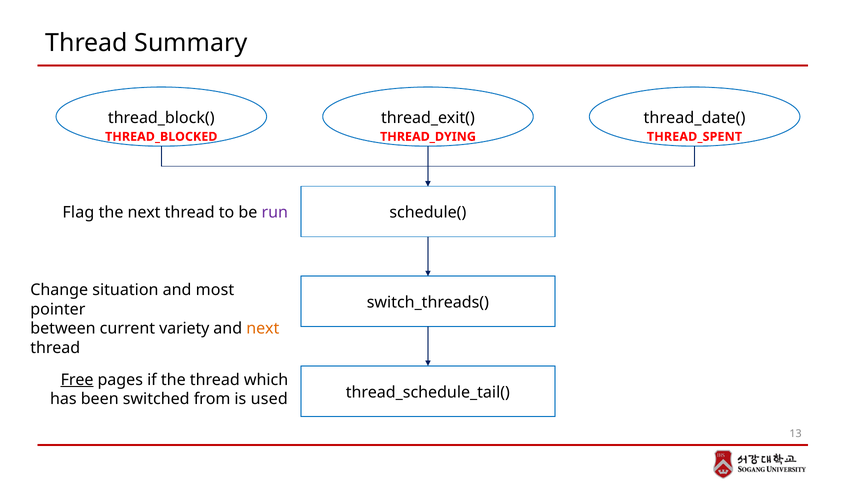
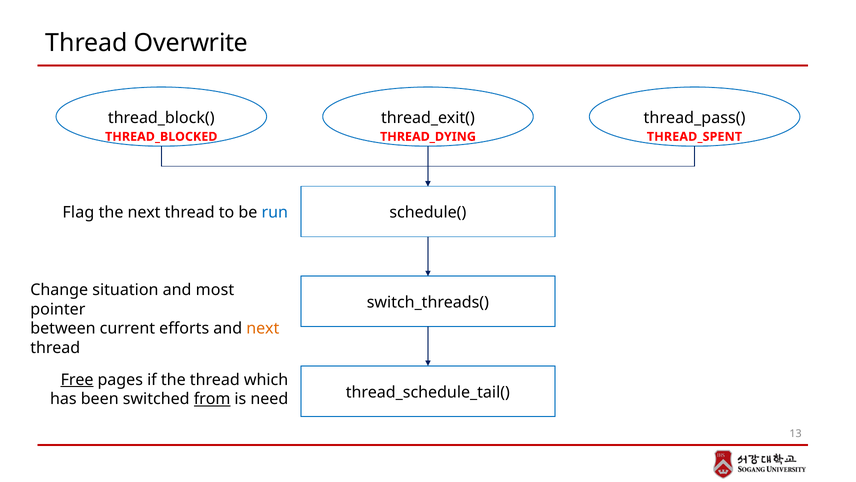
Summary: Summary -> Overwrite
thread_date(: thread_date( -> thread_pass(
run colour: purple -> blue
variety: variety -> efforts
from underline: none -> present
used: used -> need
